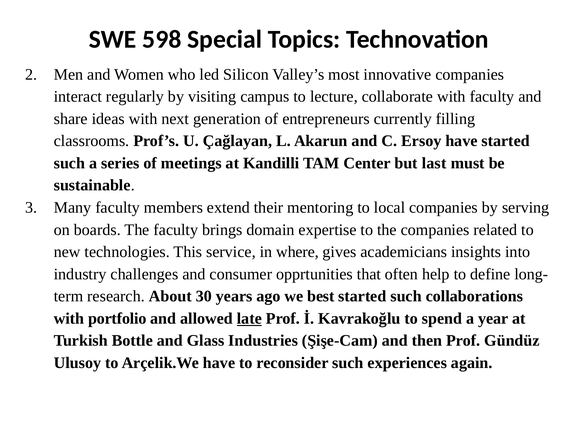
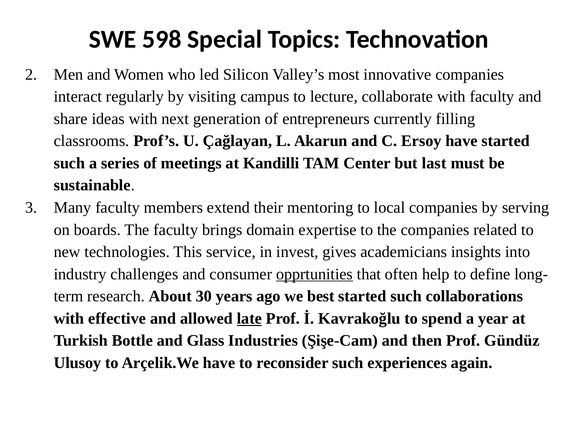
where: where -> invest
opprtunities underline: none -> present
portfolio: portfolio -> effective
